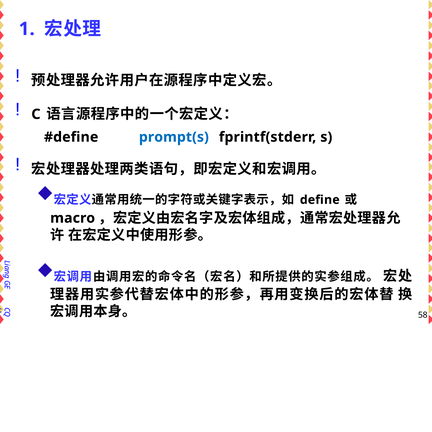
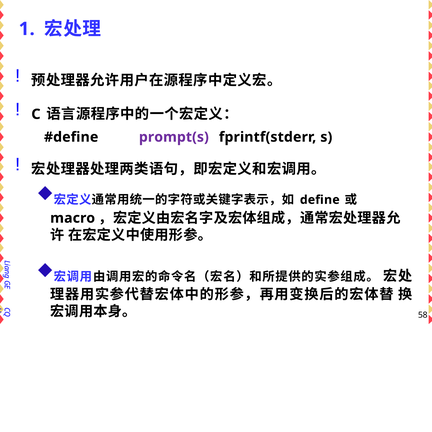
prompt(s colour: blue -> purple
